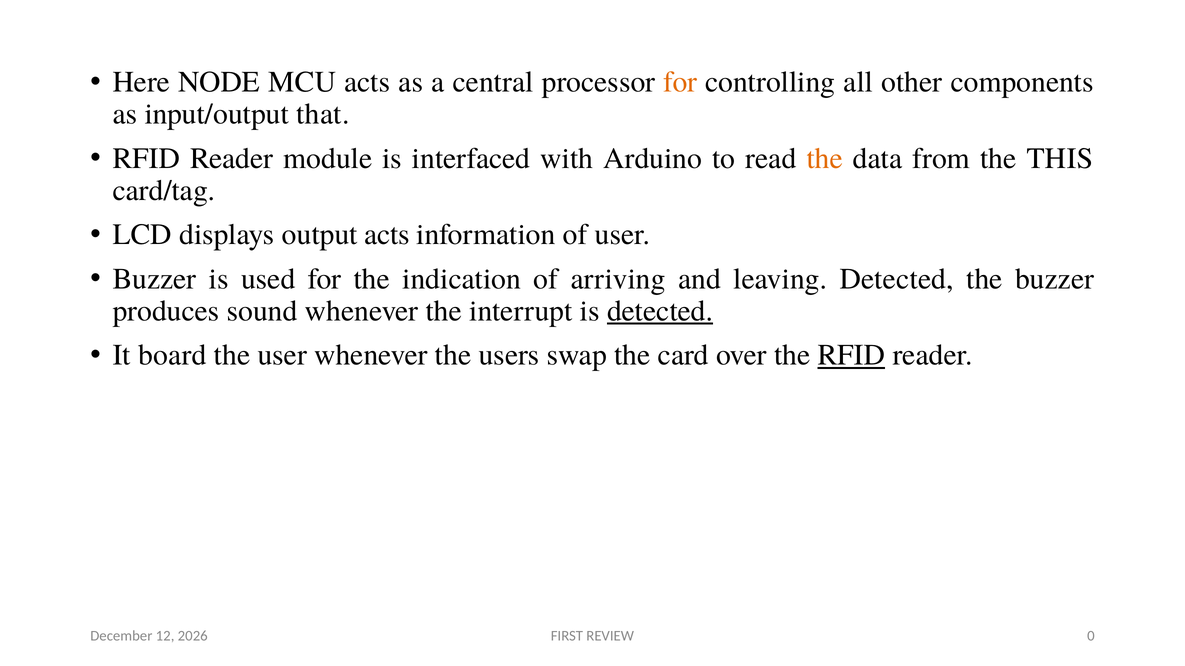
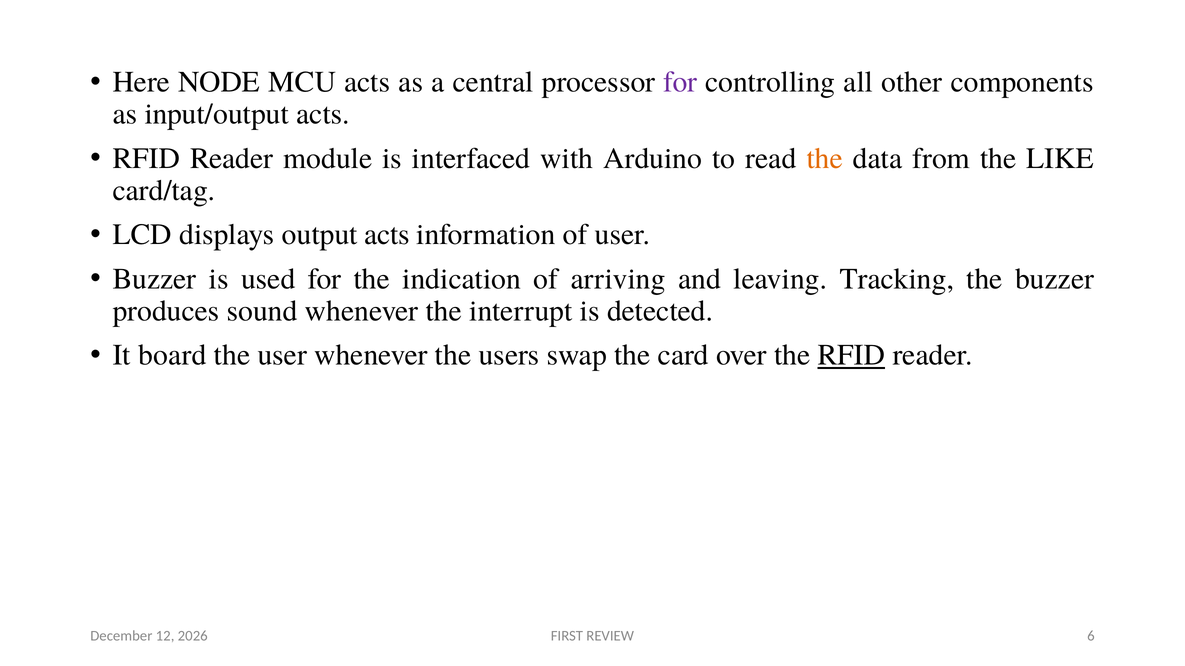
for at (680, 82) colour: orange -> purple
input/output that: that -> acts
THIS: THIS -> LIKE
leaving Detected: Detected -> Tracking
detected at (660, 311) underline: present -> none
0: 0 -> 6
